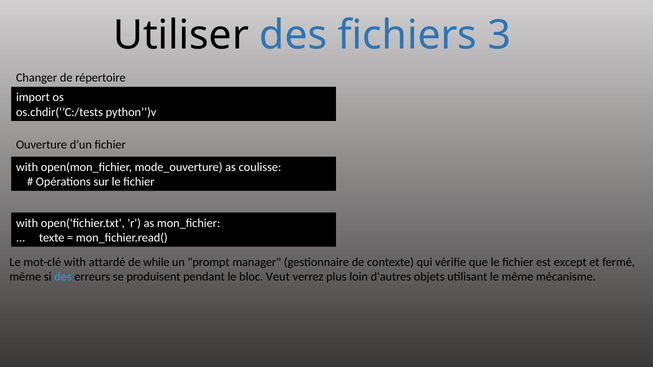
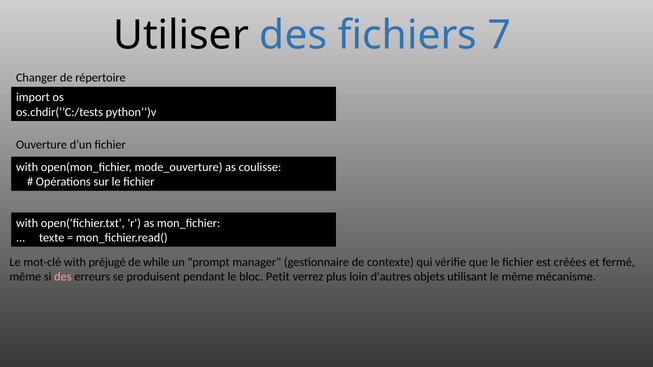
3: 3 -> 7
attardé: attardé -> préjugé
except: except -> créées
des at (63, 277) colour: light blue -> pink
Veut: Veut -> Petit
